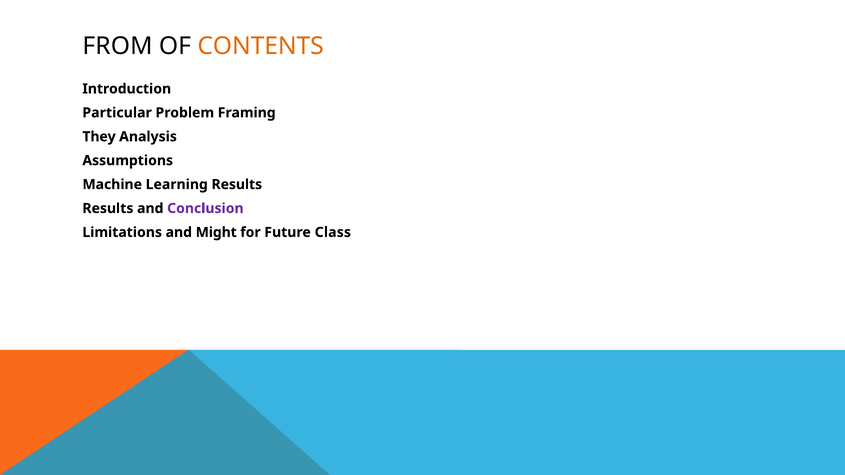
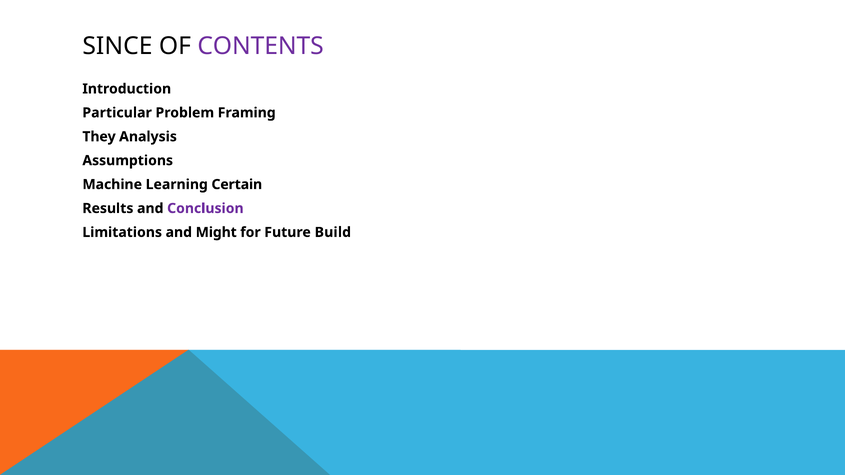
FROM: FROM -> SINCE
CONTENTS colour: orange -> purple
Learning Results: Results -> Certain
Class: Class -> Build
